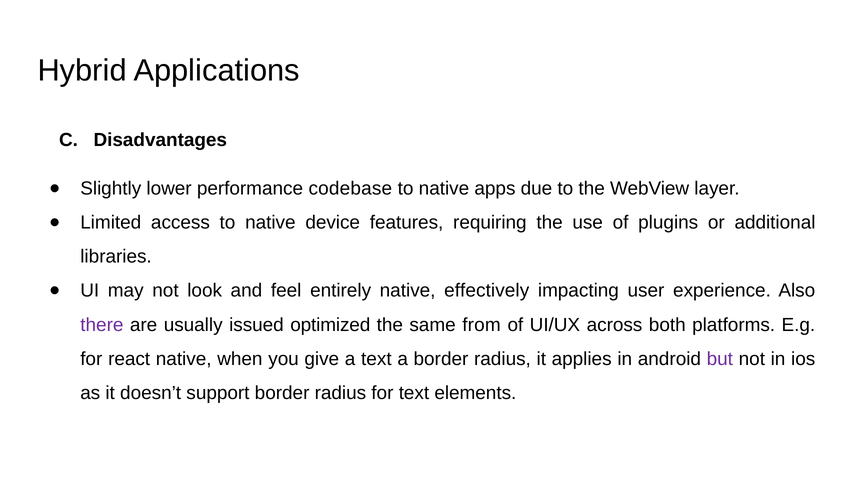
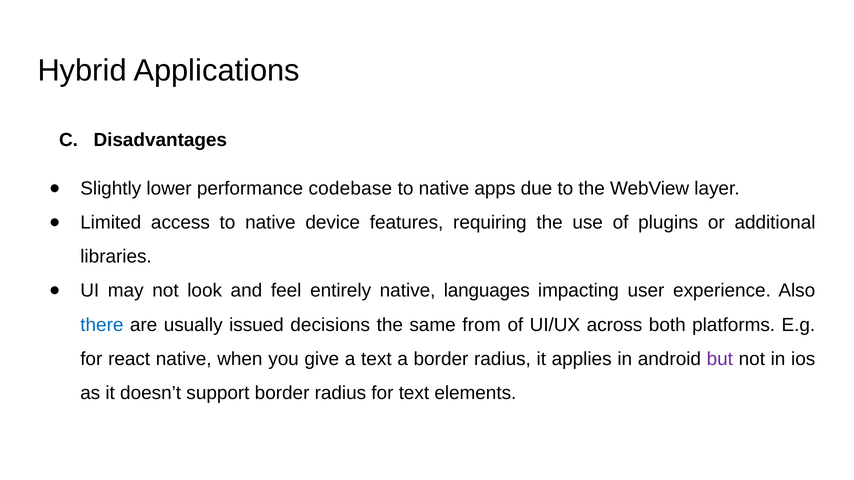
effectively: effectively -> languages
there colour: purple -> blue
optimized: optimized -> decisions
